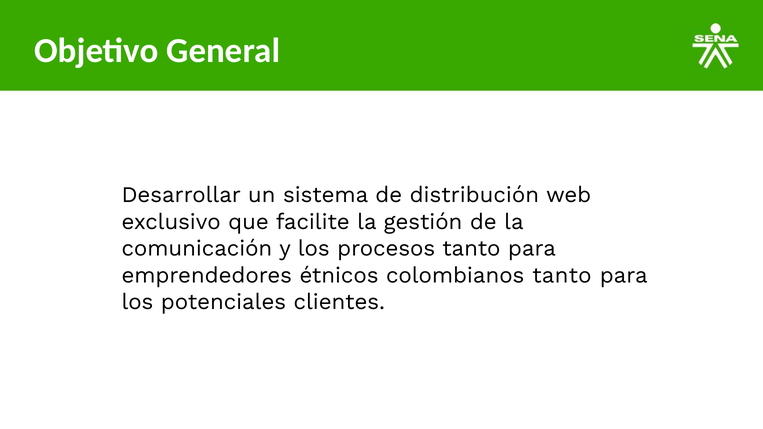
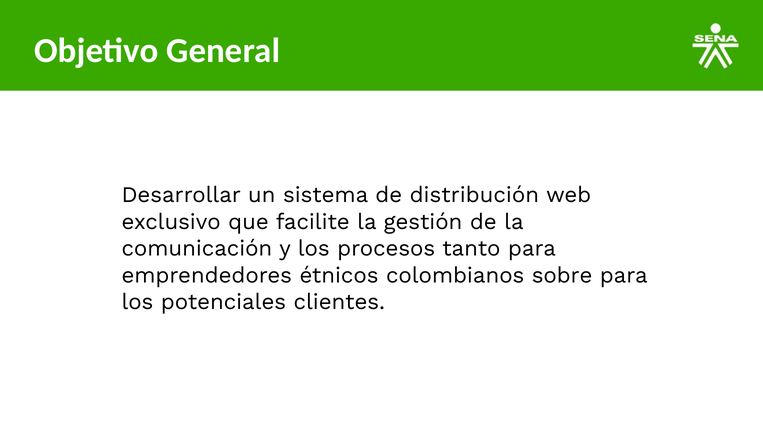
colombianos tanto: tanto -> sobre
